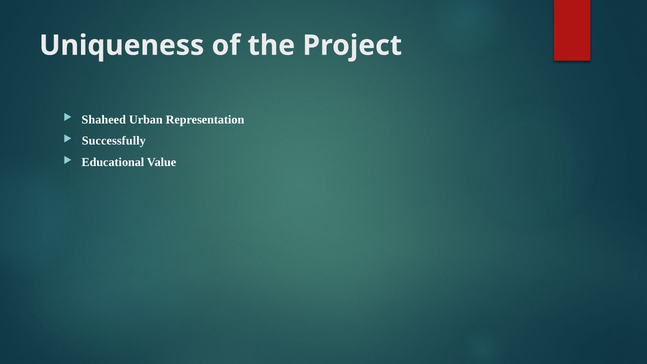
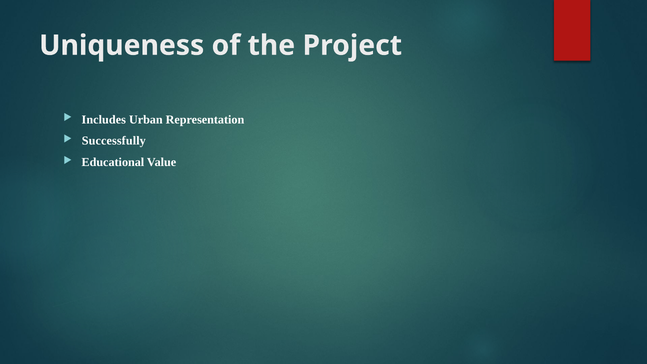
Shaheed: Shaheed -> Includes
